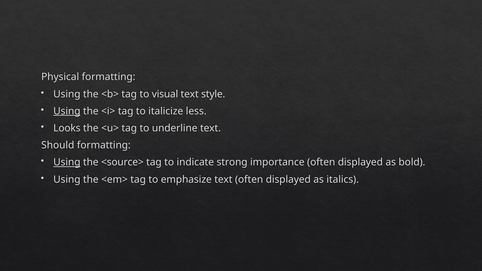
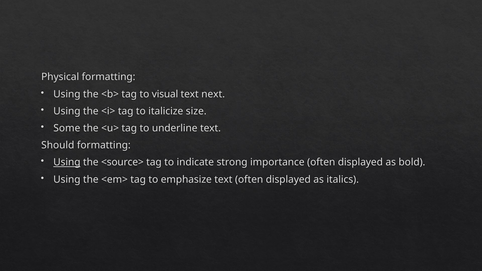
style: style -> next
Using at (67, 111) underline: present -> none
less: less -> size
Looks: Looks -> Some
